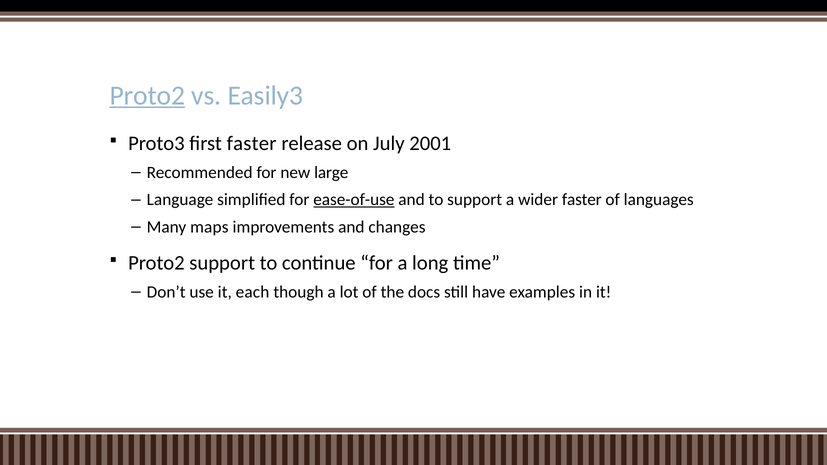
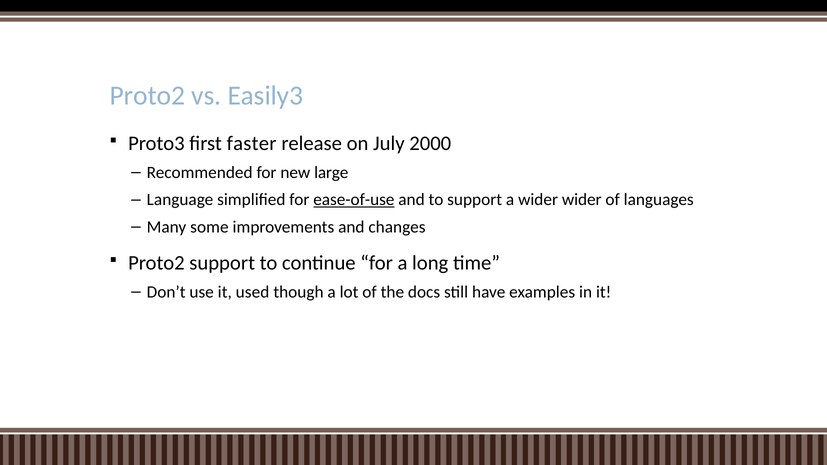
Proto2 at (147, 96) underline: present -> none
2001: 2001 -> 2000
wider faster: faster -> wider
maps: maps -> some
each: each -> used
